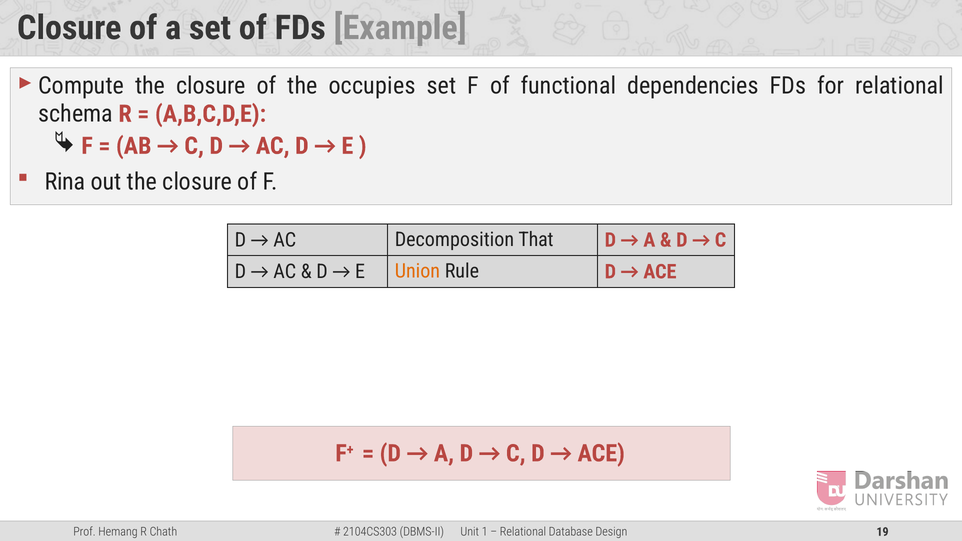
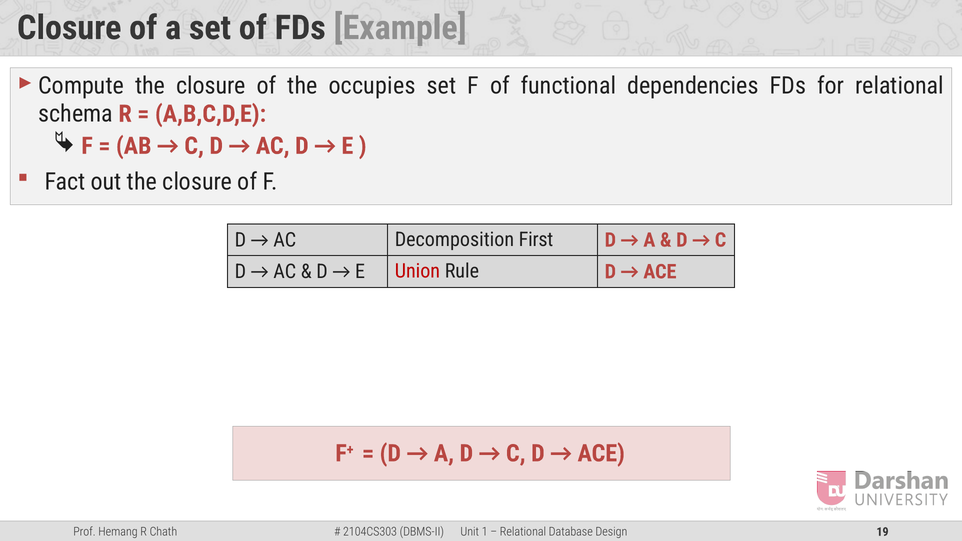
Rina: Rina -> Fact
That: That -> First
Union colour: orange -> red
